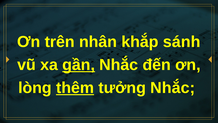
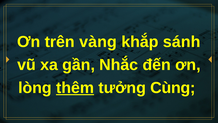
nhân: nhân -> vàng
gần underline: present -> none
tưởng Nhắc: Nhắc -> Cùng
